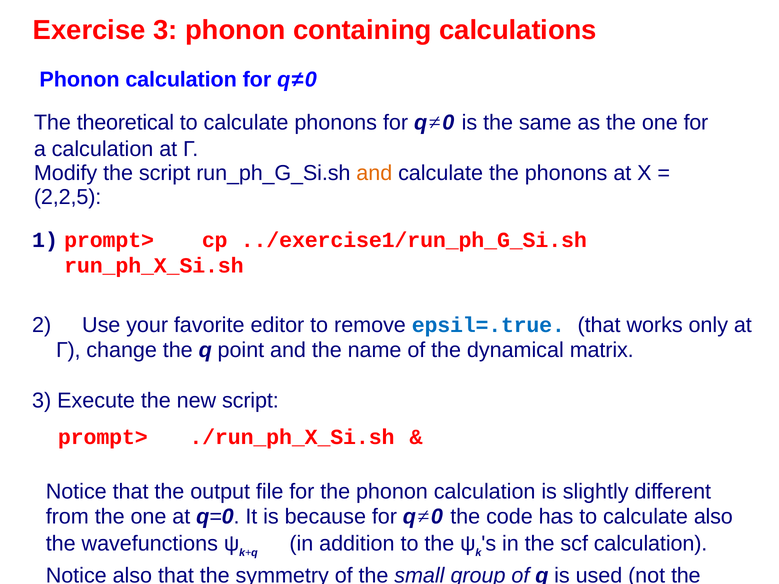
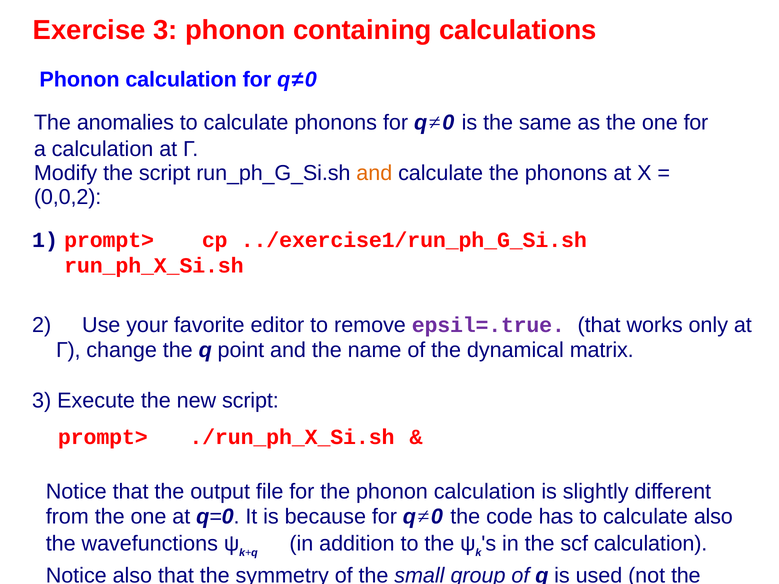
theoretical: theoretical -> anomalies
2,2,5: 2,2,5 -> 0,0,2
epsil=.true colour: blue -> purple
